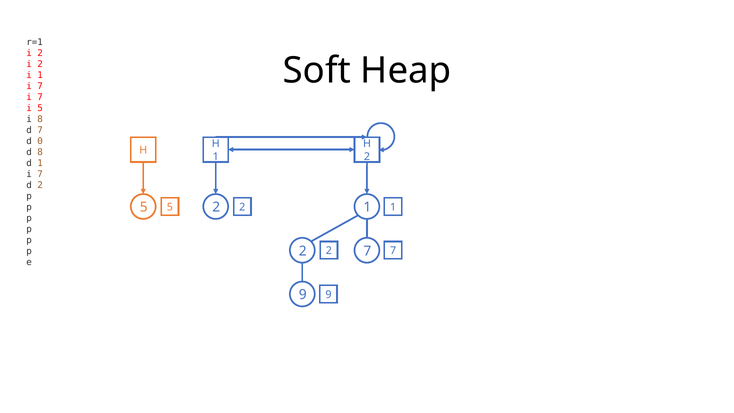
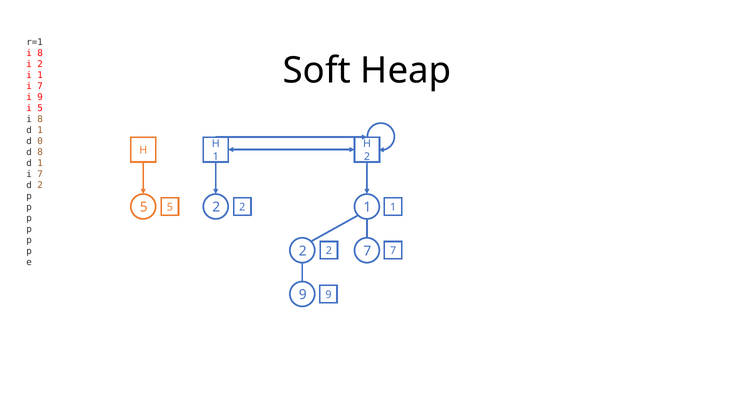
2 at (40, 53): 2 -> 8
7 at (40, 97): 7 -> 9
7 at (40, 130): 7 -> 1
